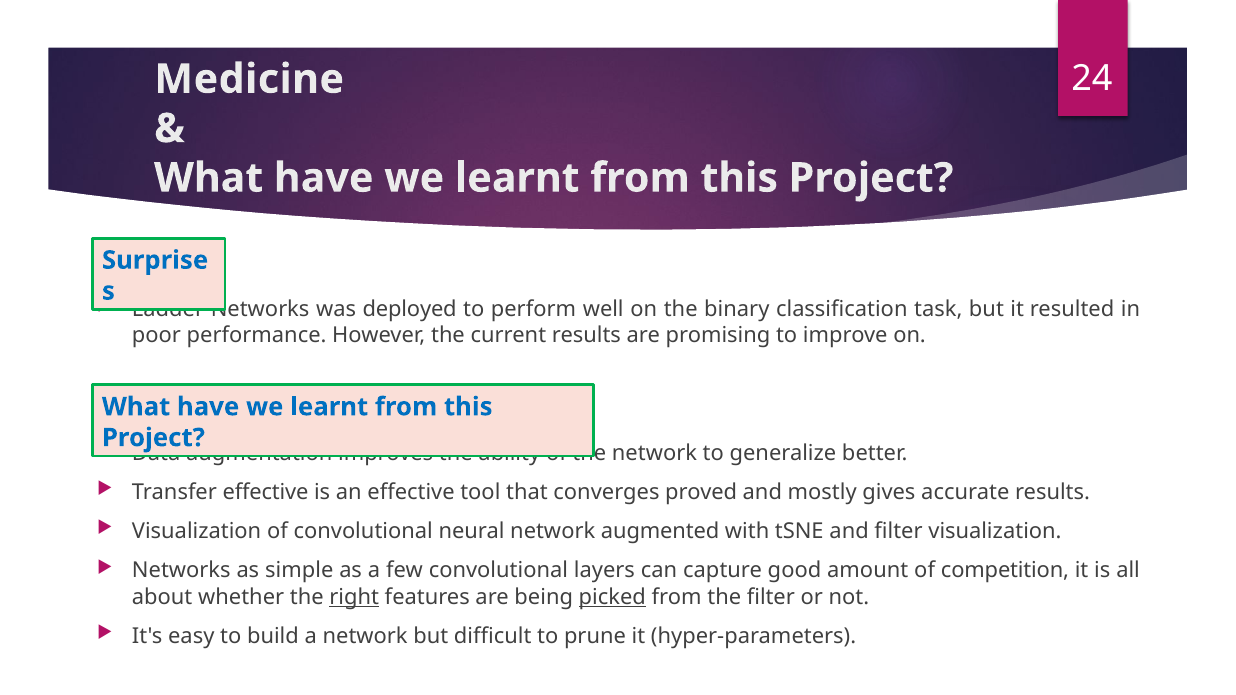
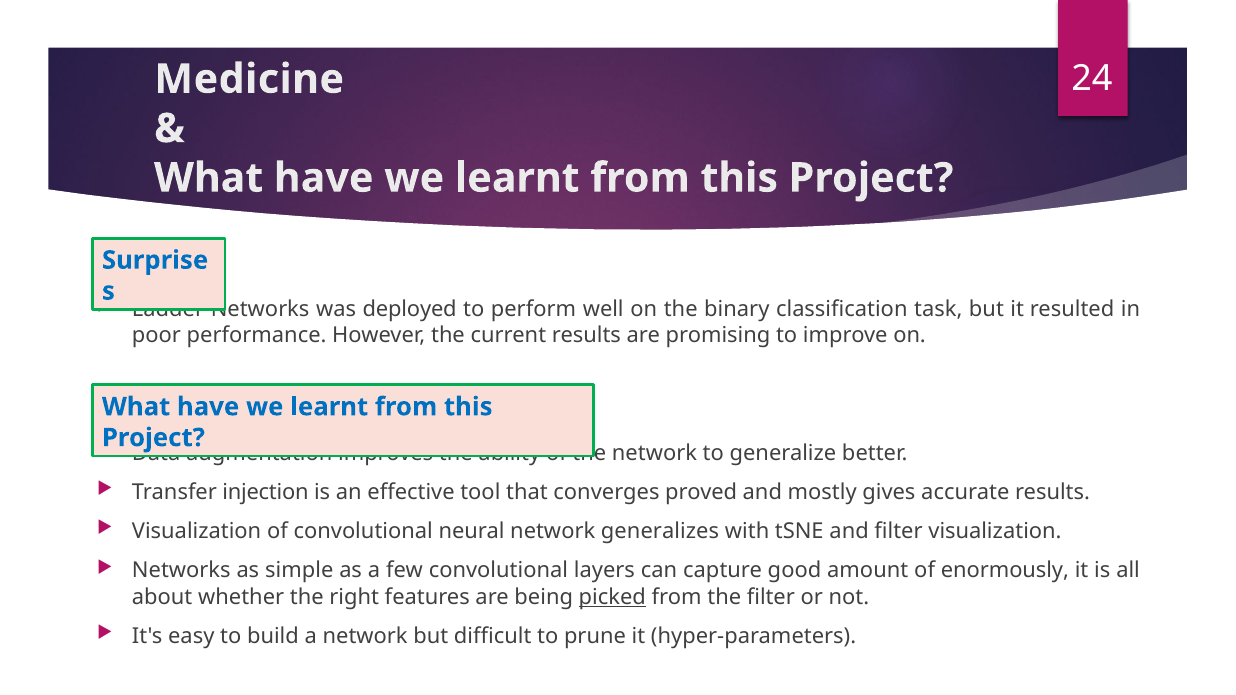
Transfer effective: effective -> injection
augmented: augmented -> generalizes
competition: competition -> enormously
right underline: present -> none
